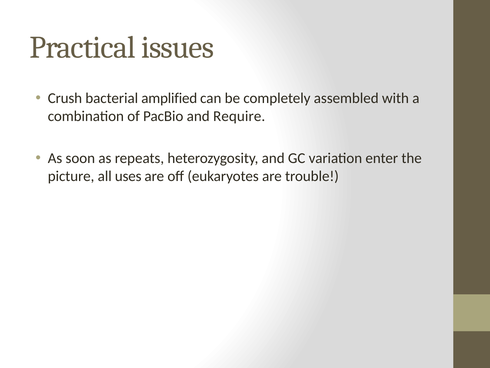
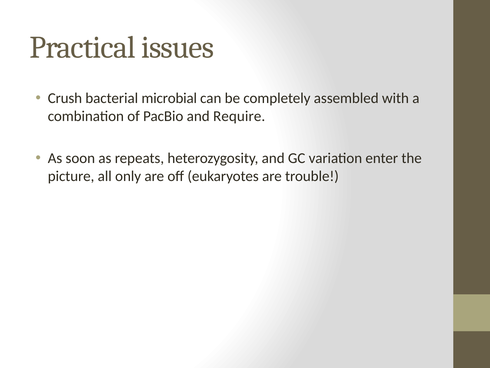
amplified: amplified -> microbial
uses: uses -> only
